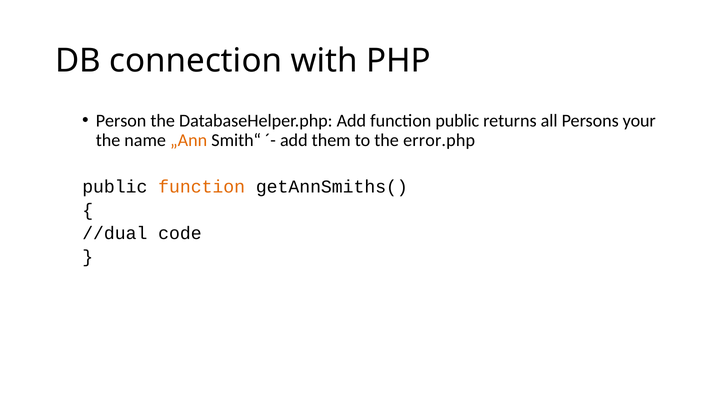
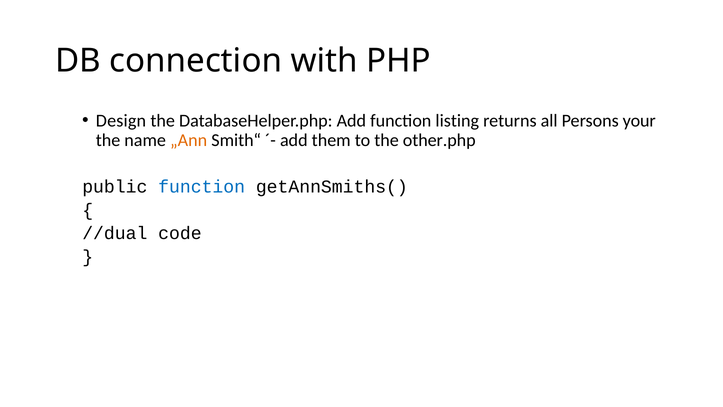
Person: Person -> Design
function public: public -> listing
error.php: error.php -> other.php
function at (202, 187) colour: orange -> blue
